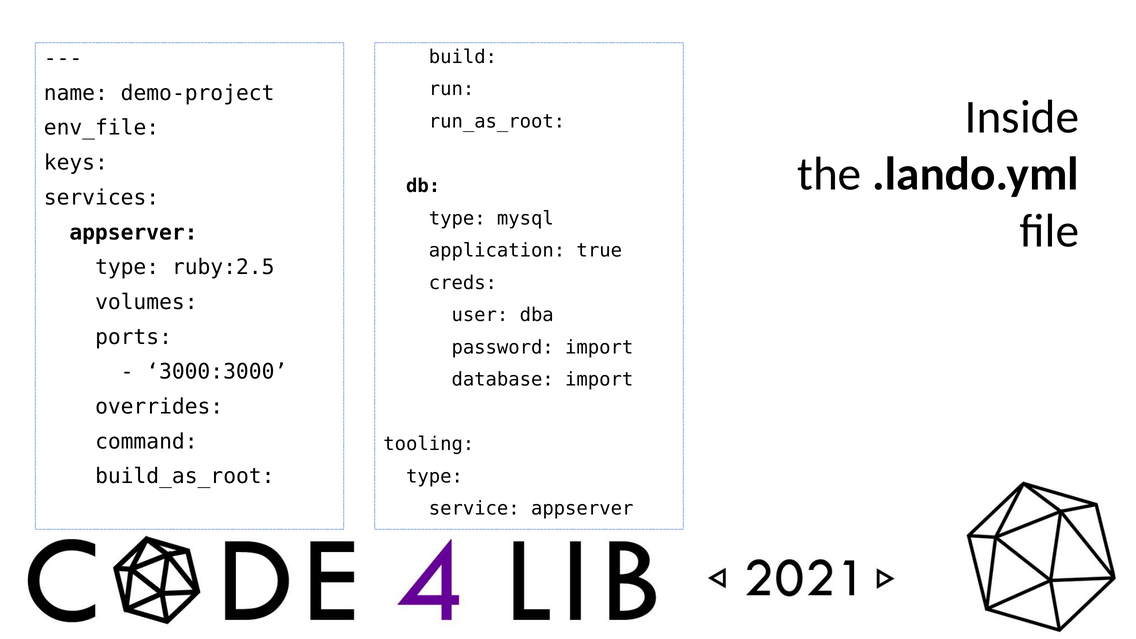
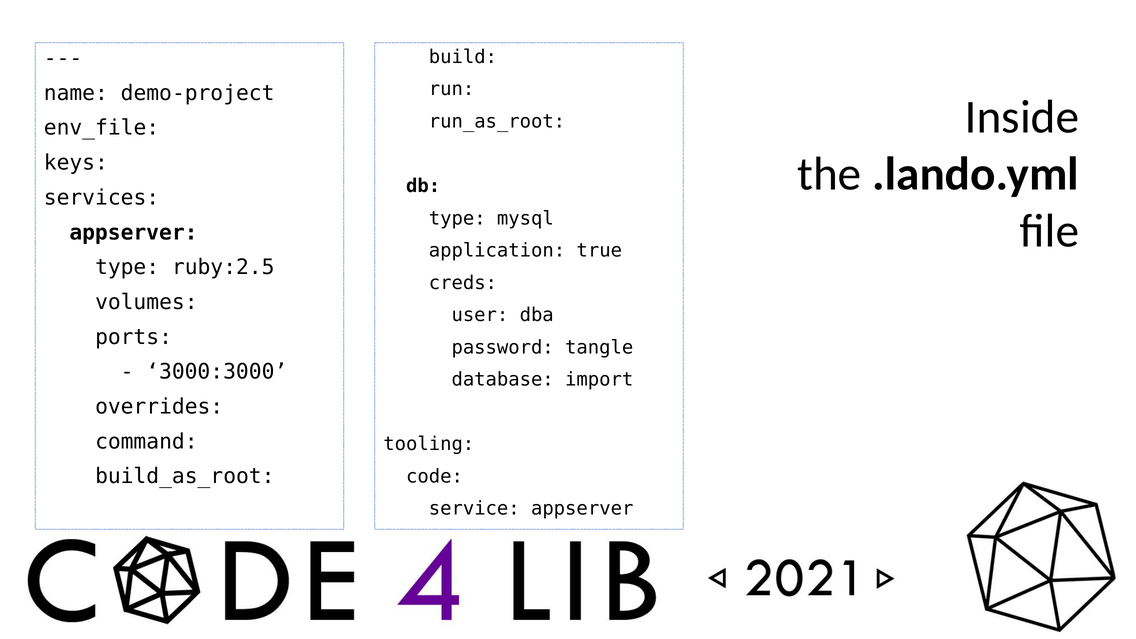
password import: import -> tangle
type at (434, 476): type -> code
